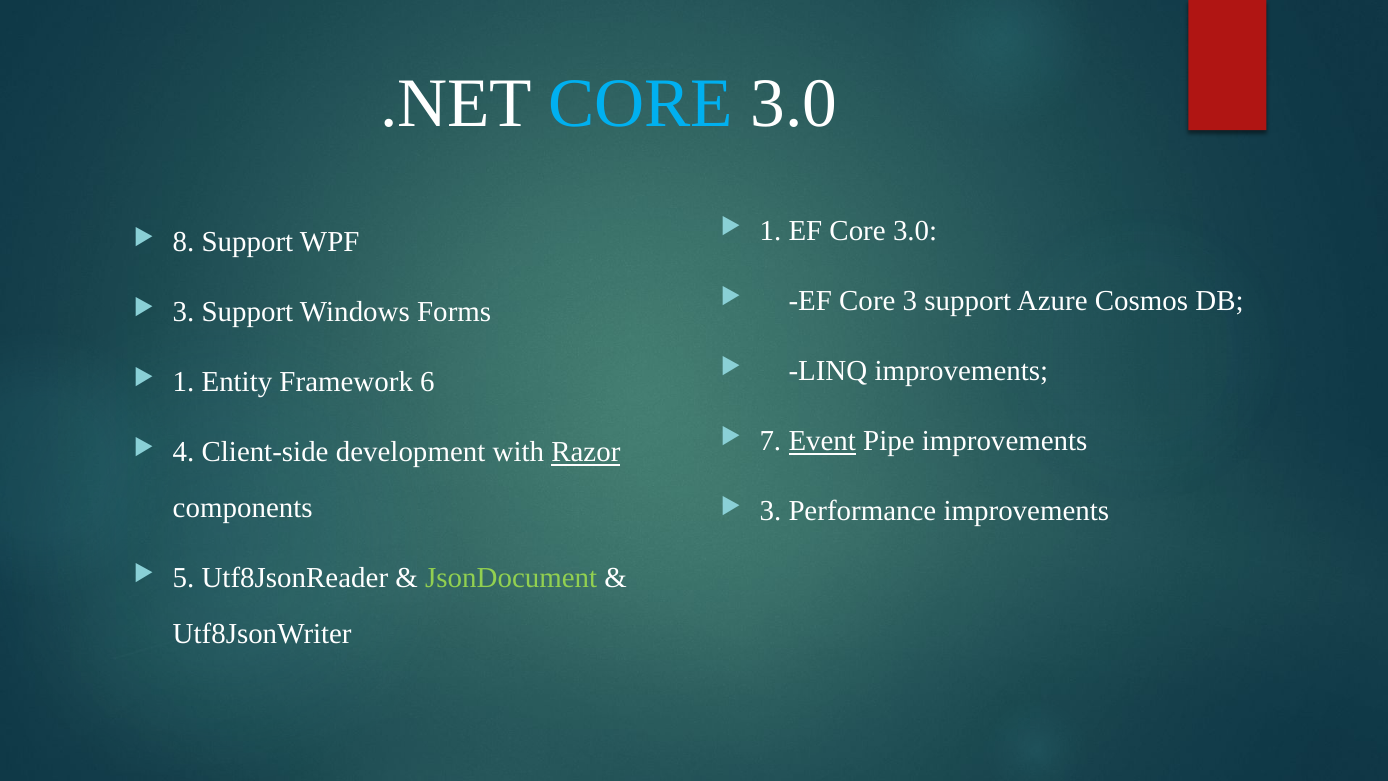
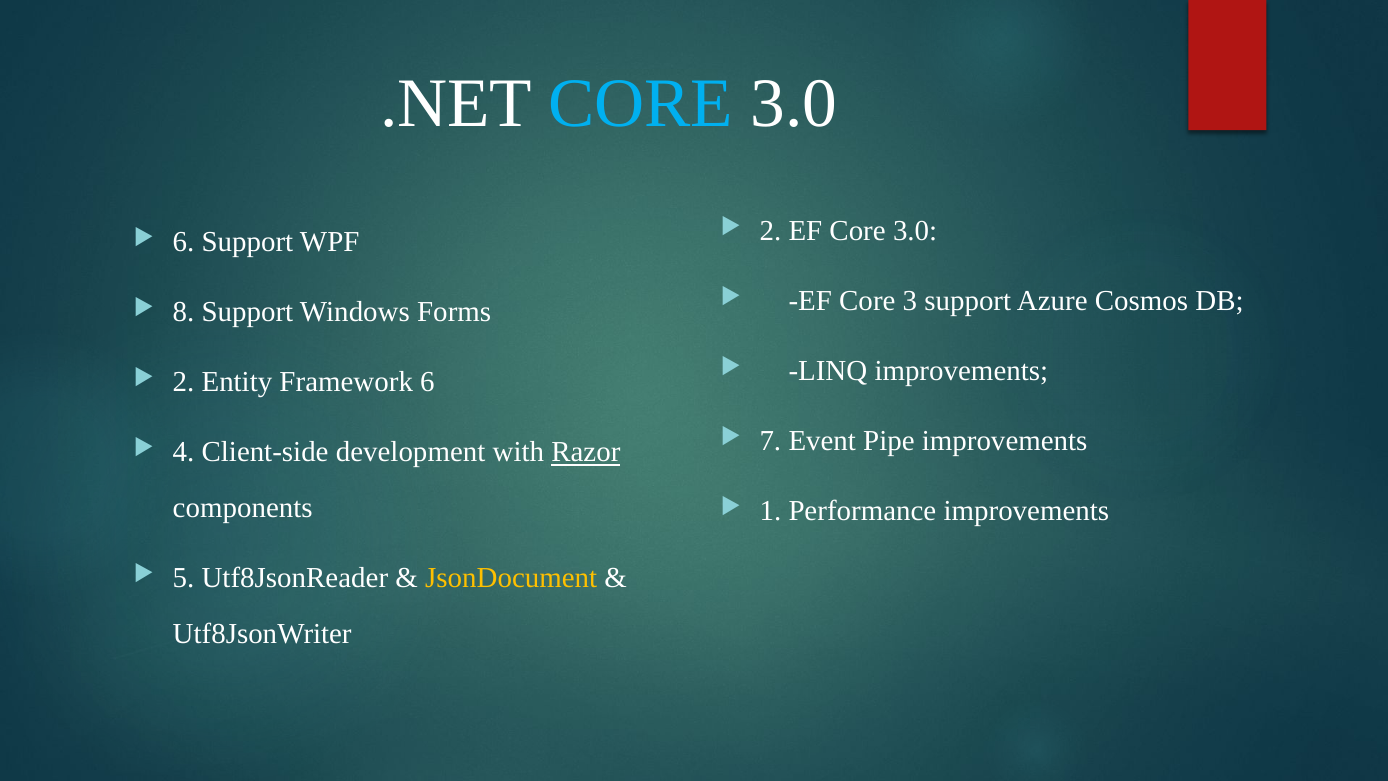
1 at (770, 231): 1 -> 2
8 at (184, 242): 8 -> 6
3 at (184, 312): 3 -> 8
1 at (184, 382): 1 -> 2
Event underline: present -> none
3 at (770, 511): 3 -> 1
JsonDocument colour: light green -> yellow
